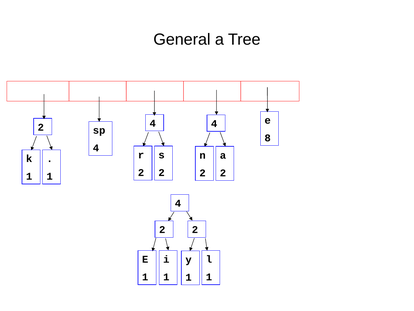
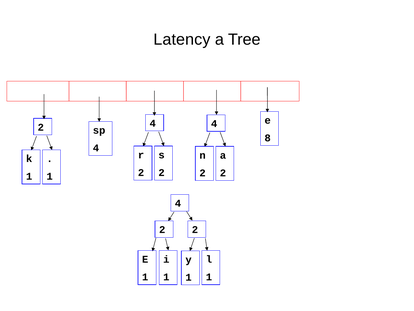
General: General -> Latency
